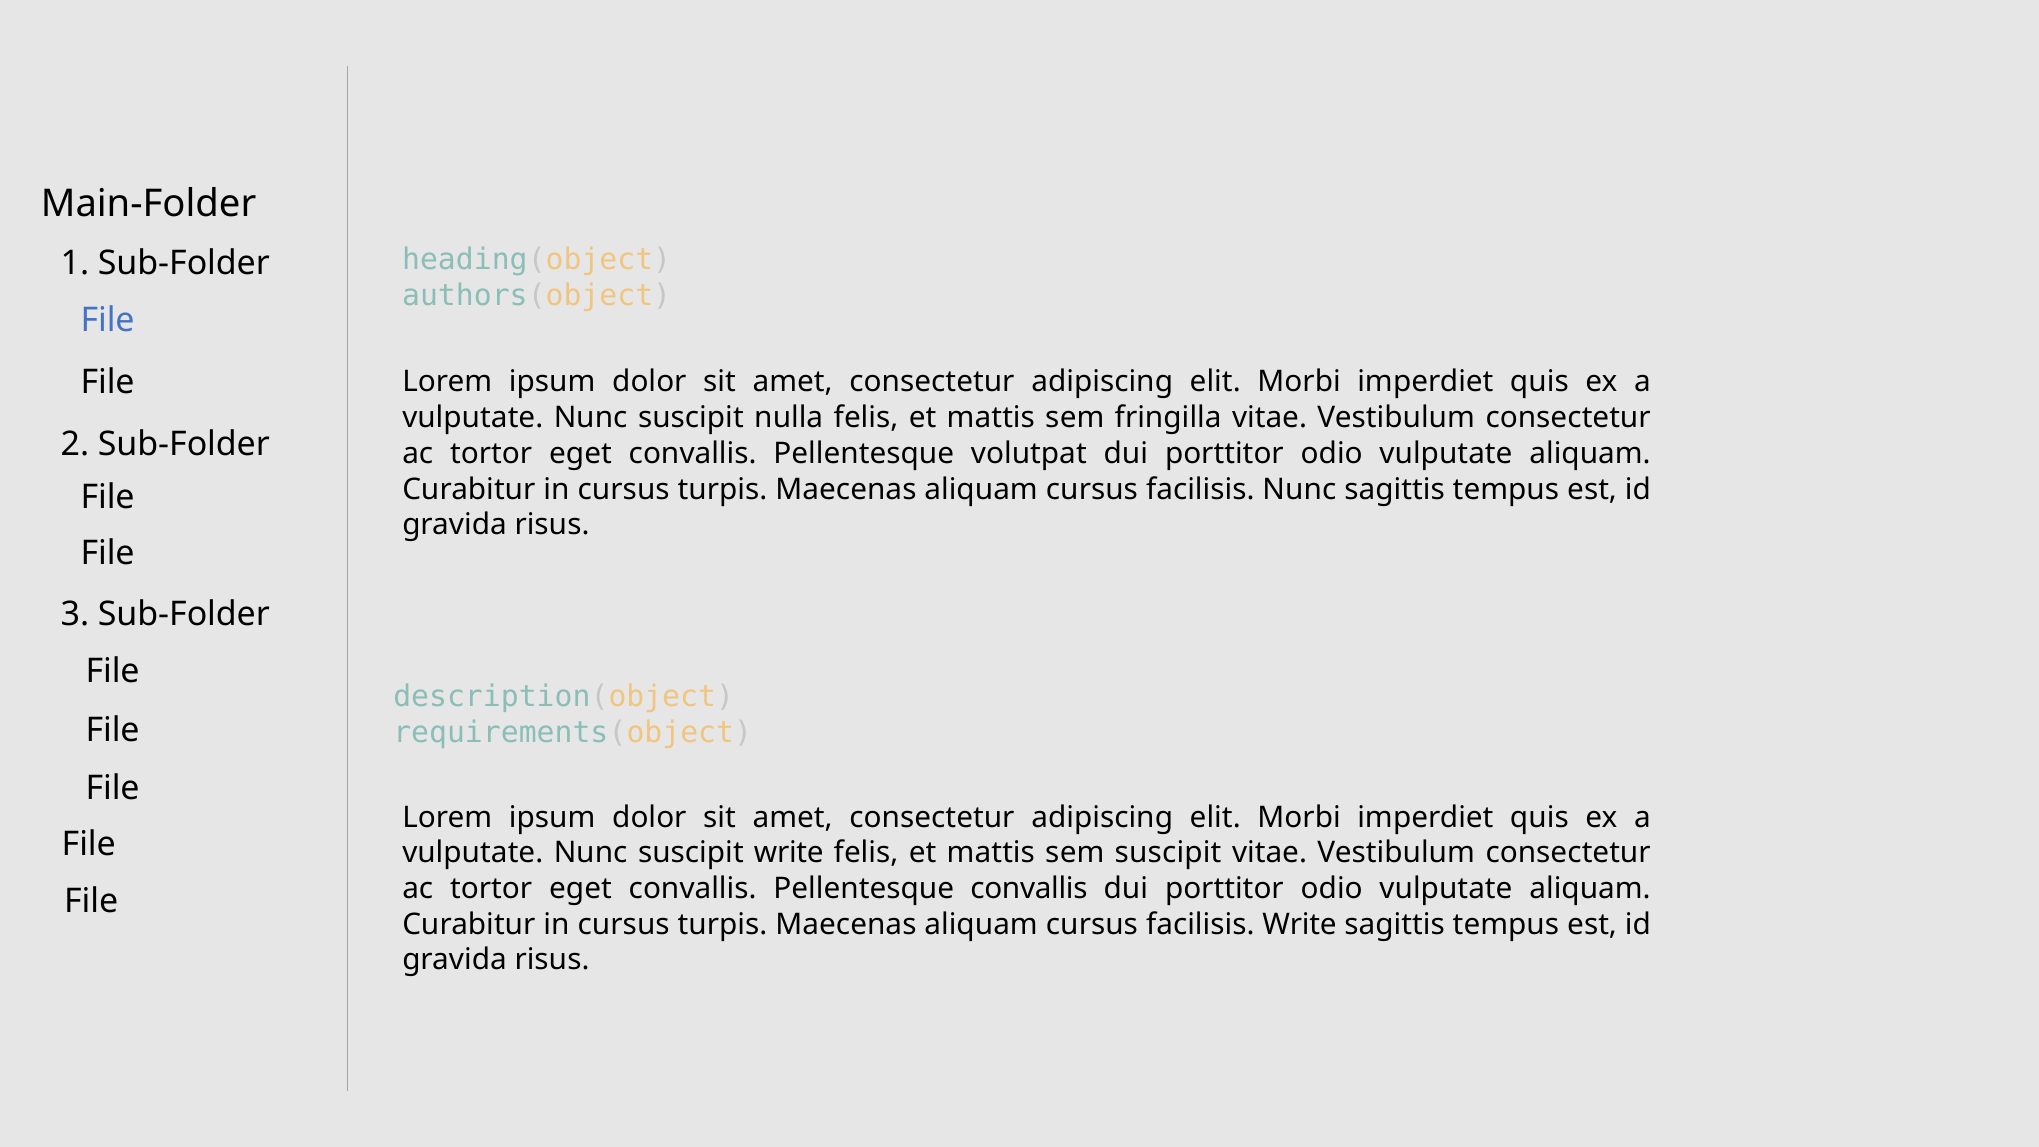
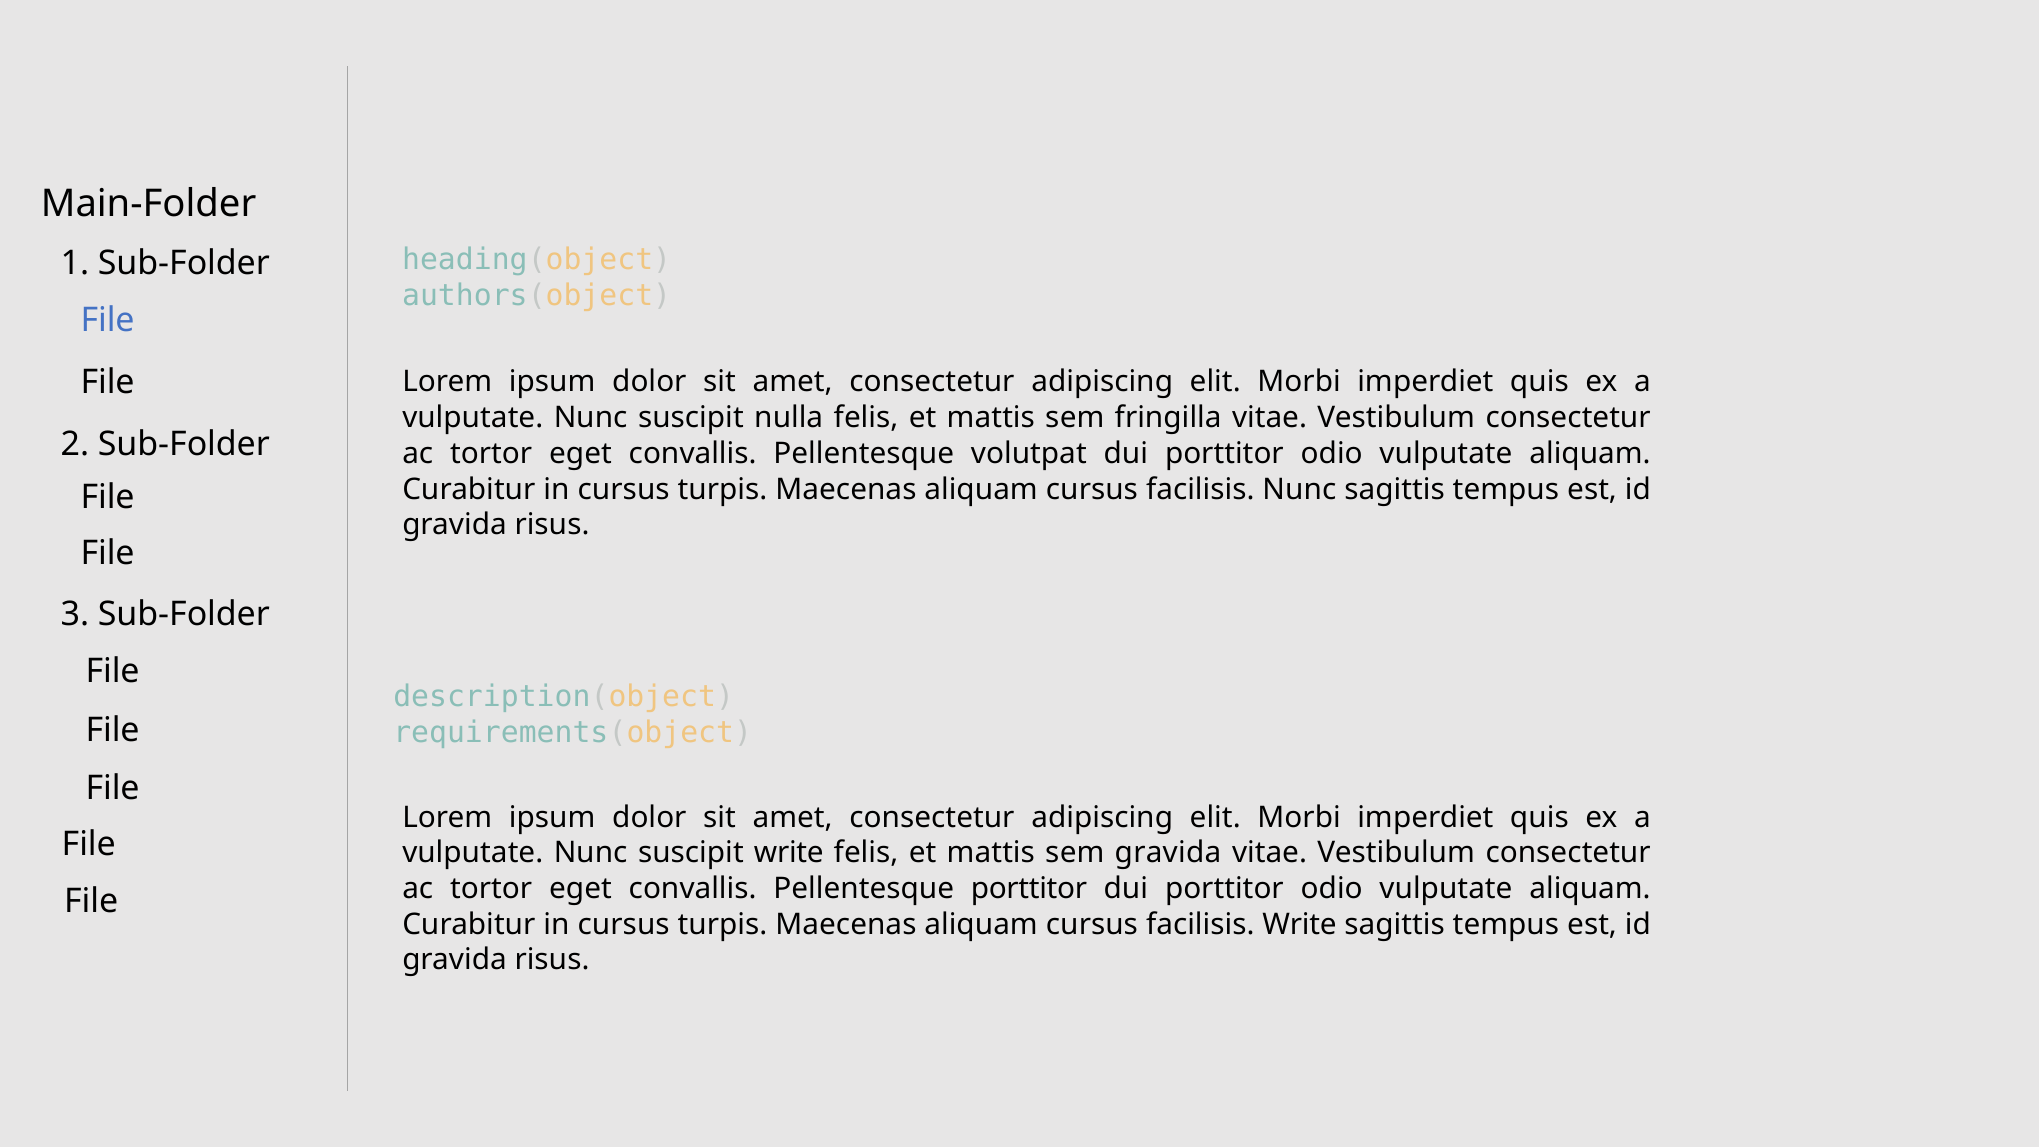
sem suscipit: suscipit -> gravida
Pellentesque convallis: convallis -> porttitor
